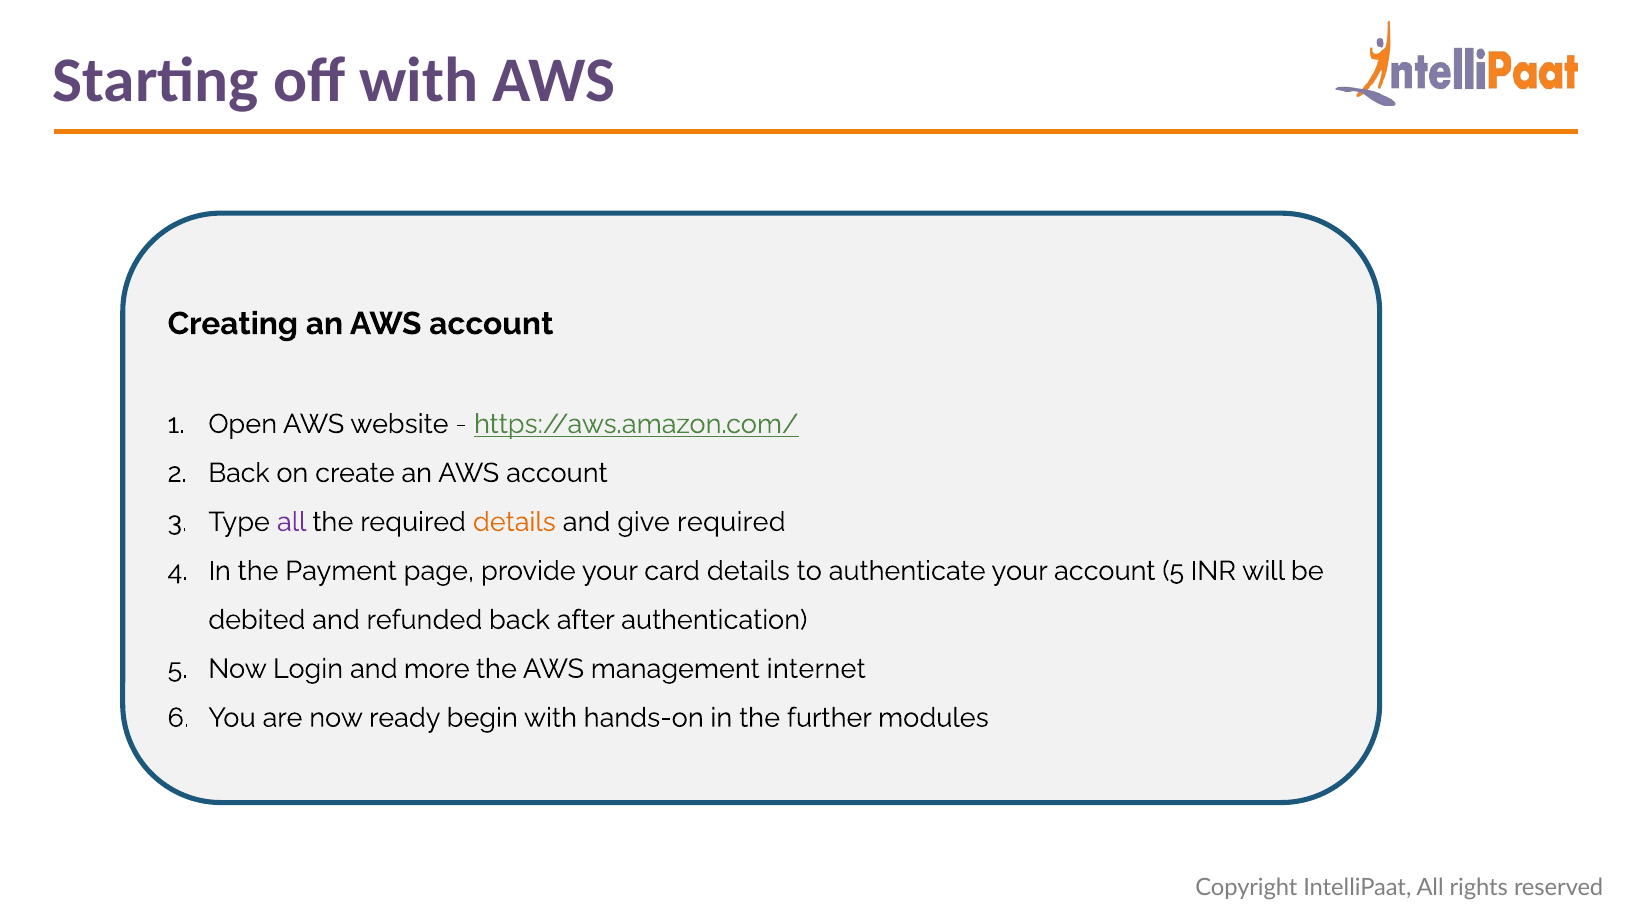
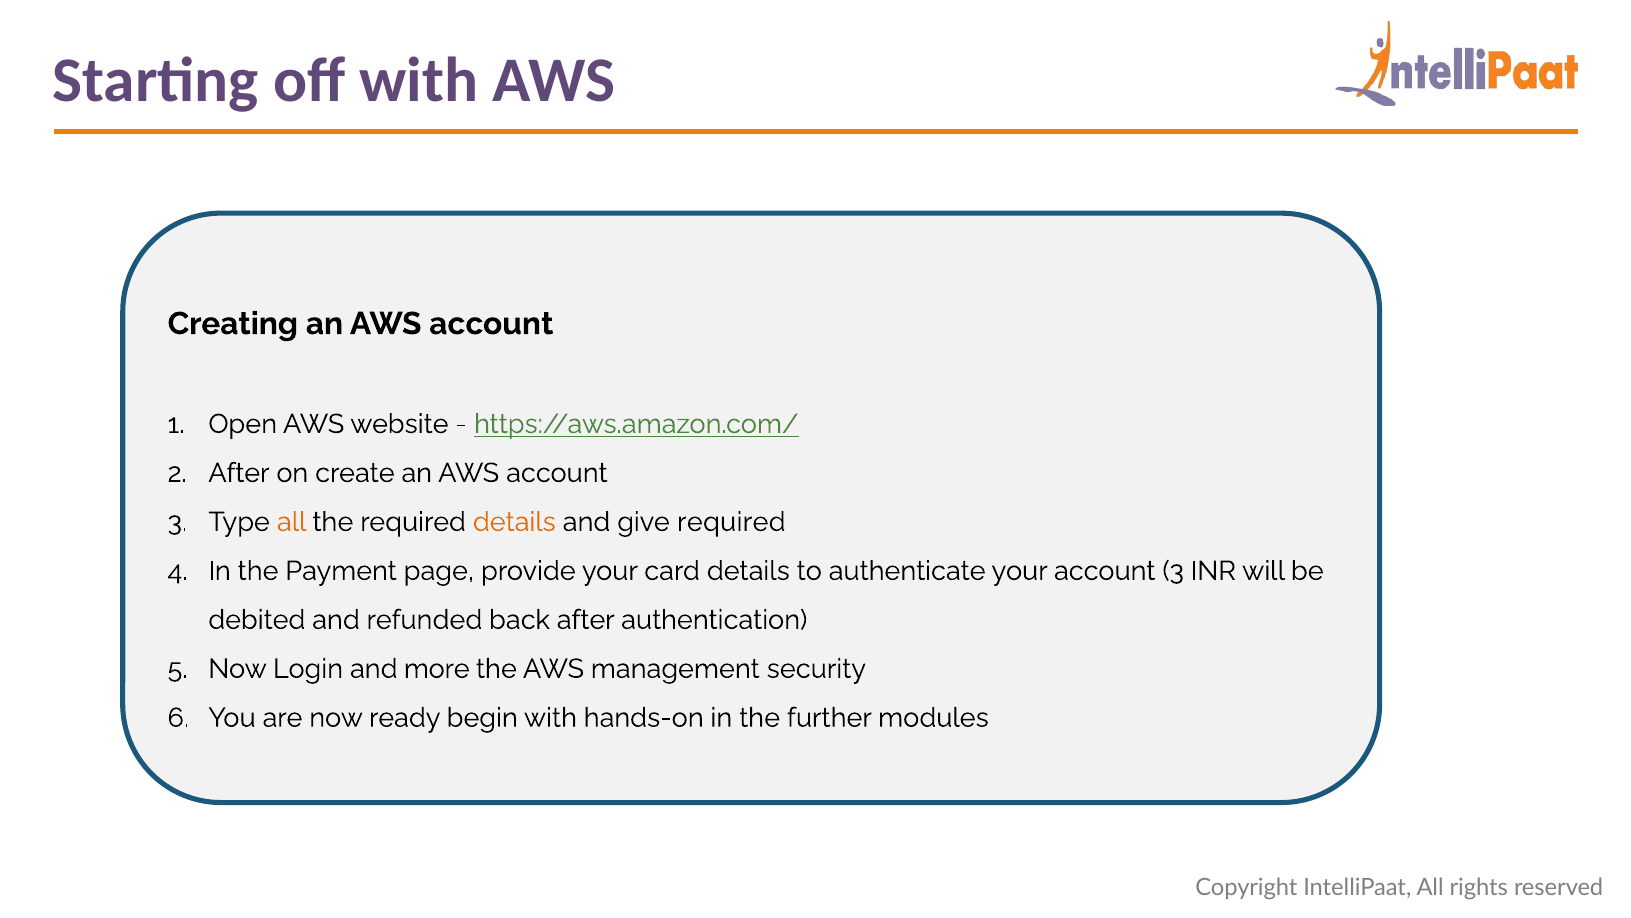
2 Back: Back -> After
all at (292, 522) colour: purple -> orange
your account 5: 5 -> 3
internet: internet -> security
